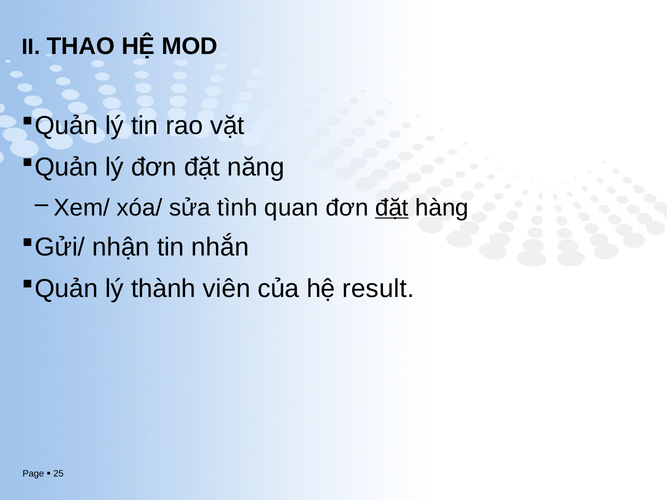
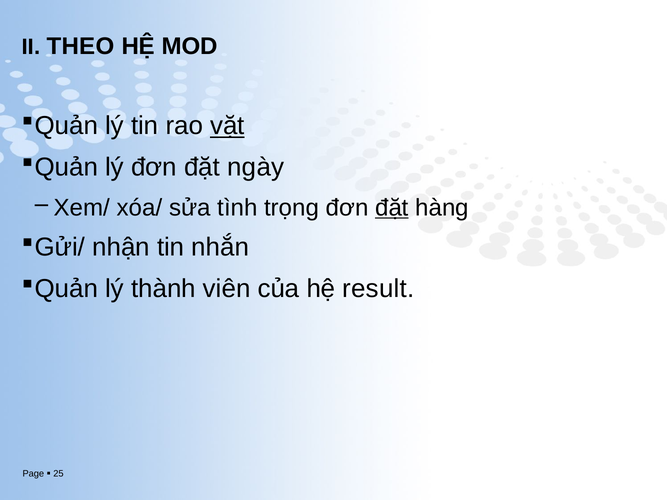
THAO: THAO -> THEO
vặt underline: none -> present
năng: năng -> ngày
quan: quan -> trọng
